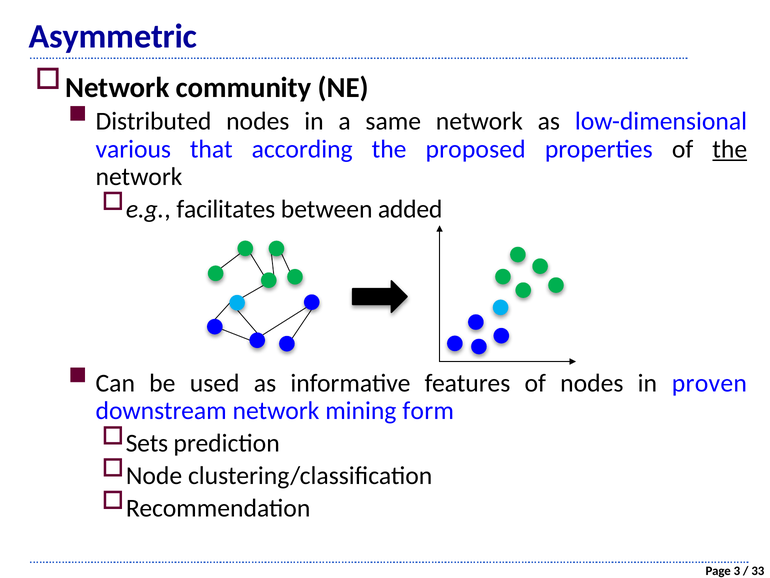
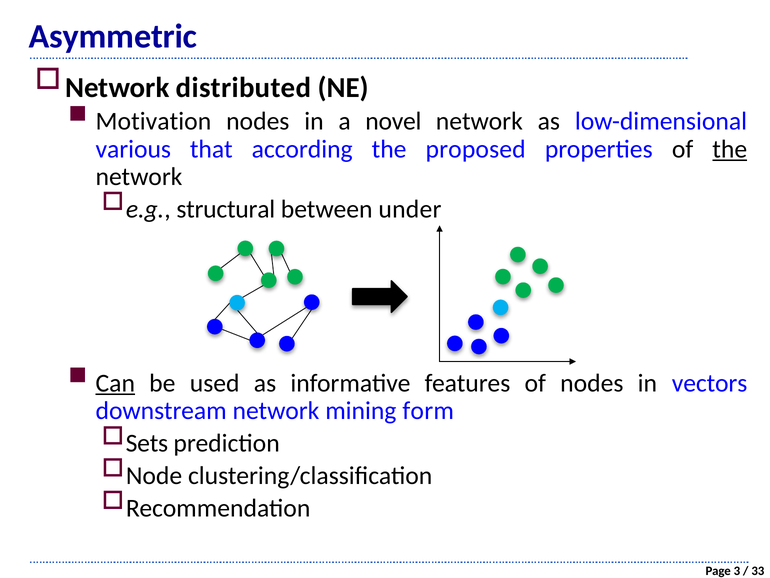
community: community -> distributed
Distributed: Distributed -> Motivation
same: same -> novel
facilitates: facilitates -> structural
added: added -> under
Can underline: none -> present
proven: proven -> vectors
